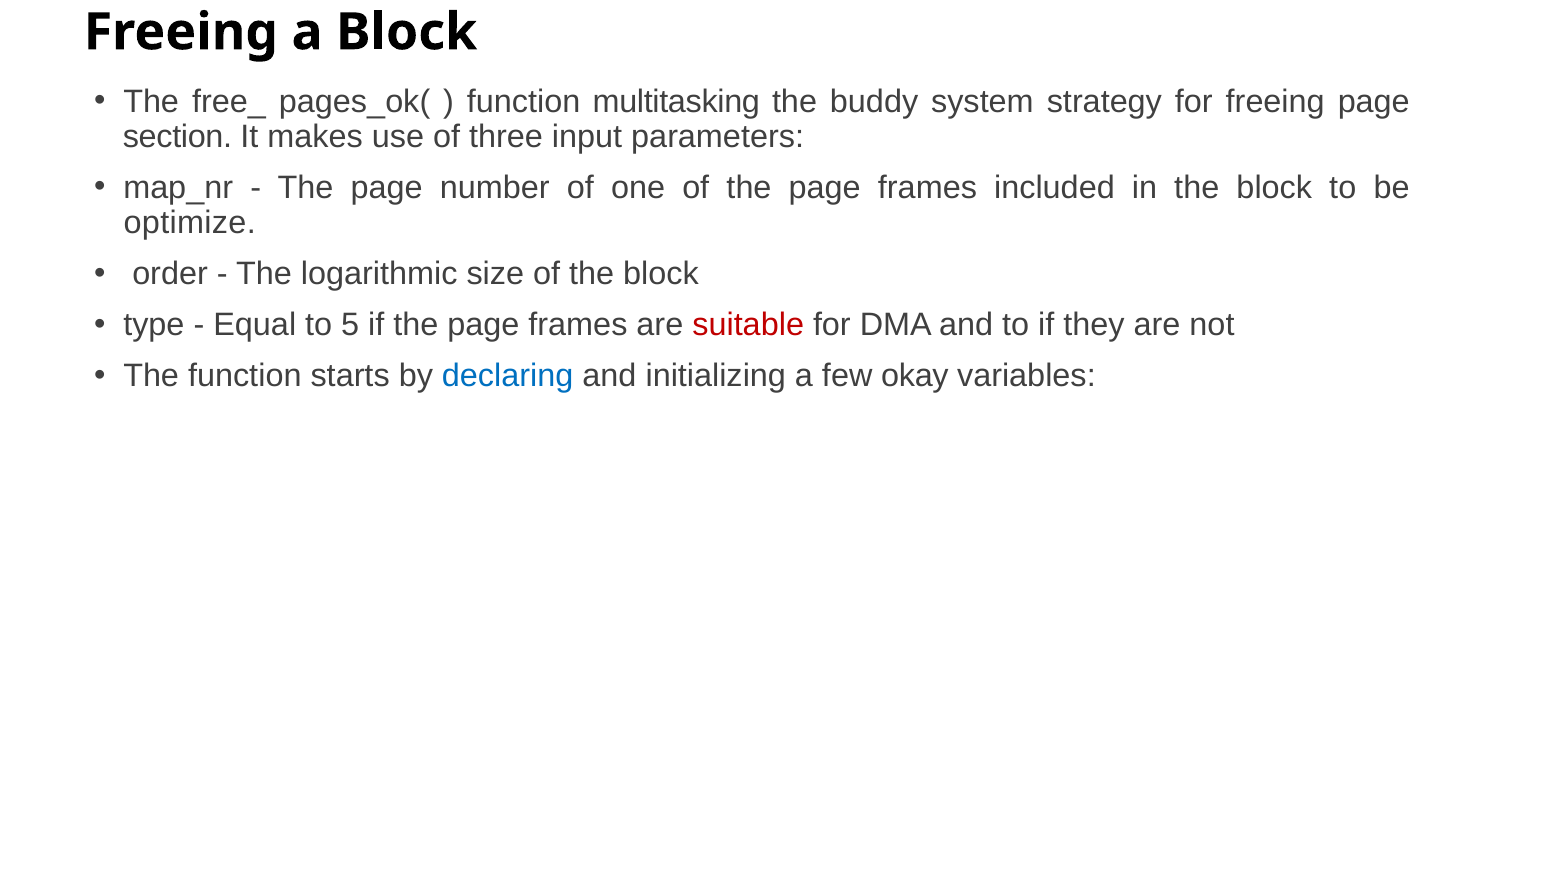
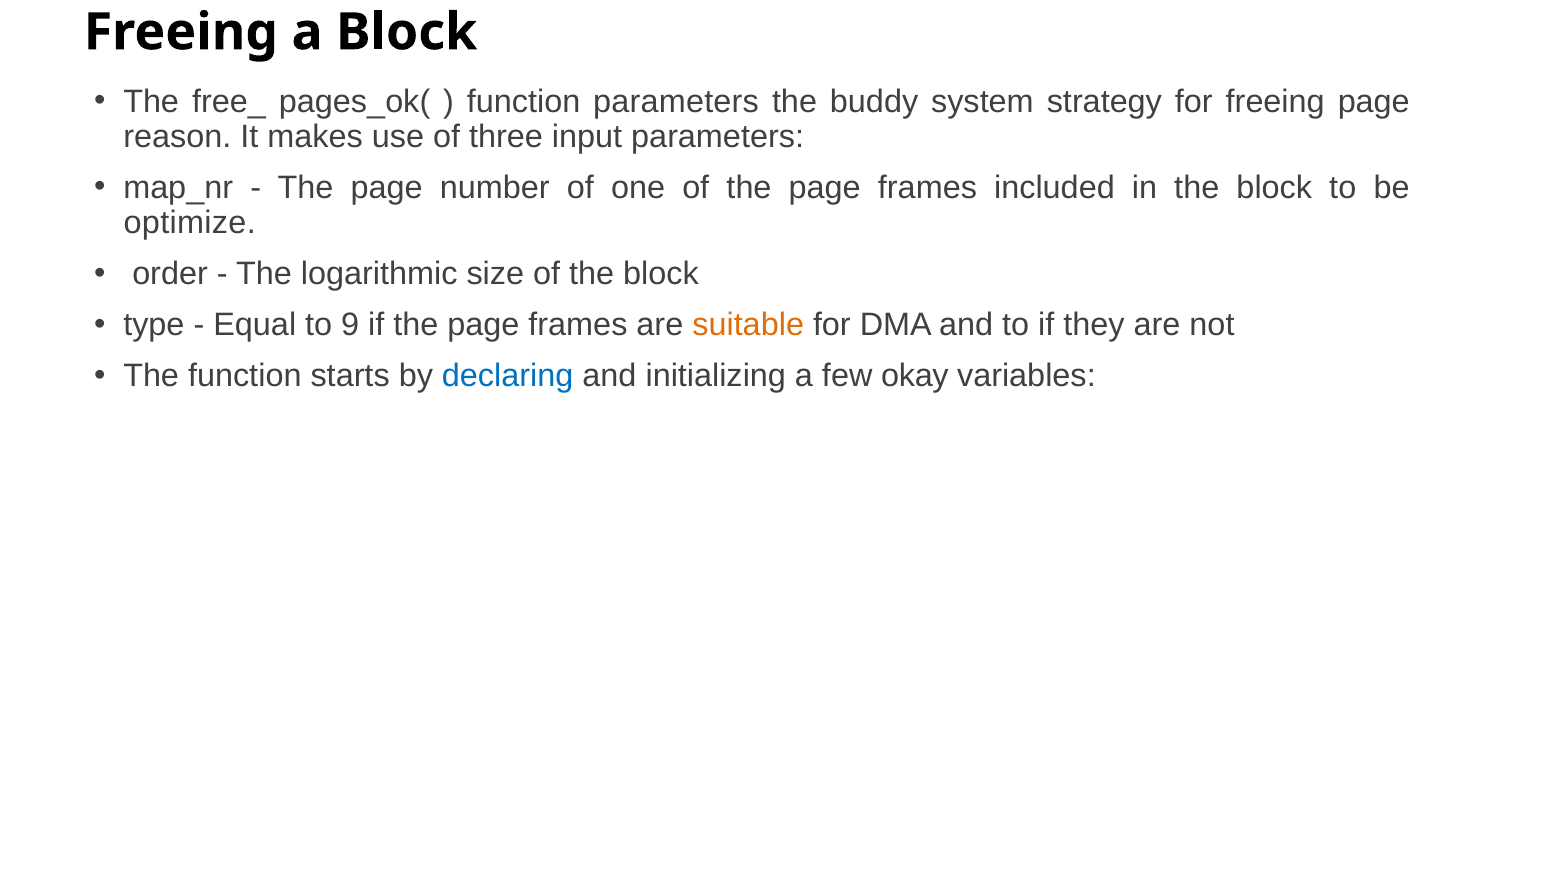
function multitasking: multitasking -> parameters
section: section -> reason
5: 5 -> 9
suitable colour: red -> orange
